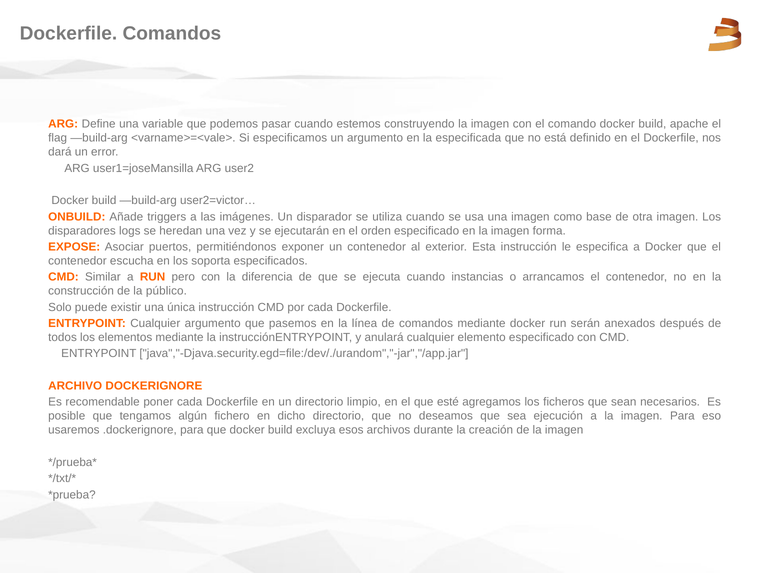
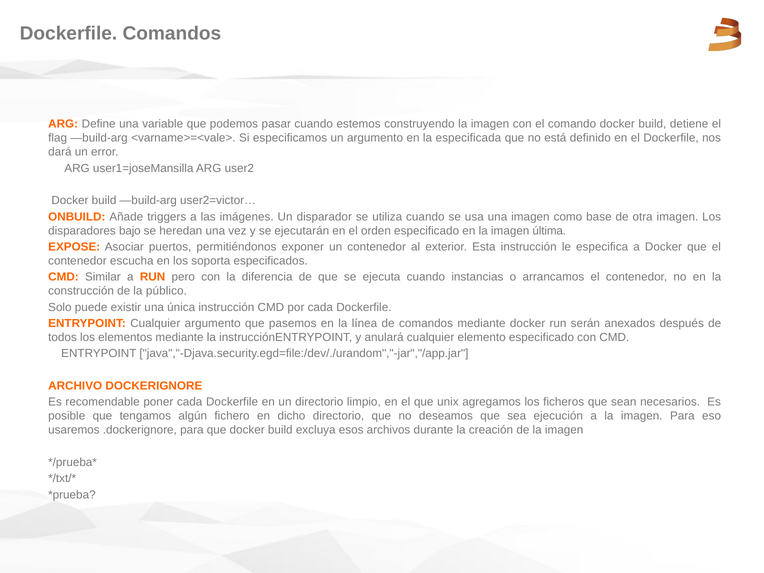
apache: apache -> detiene
logs: logs -> bajo
forma: forma -> última
esté: esté -> unix
